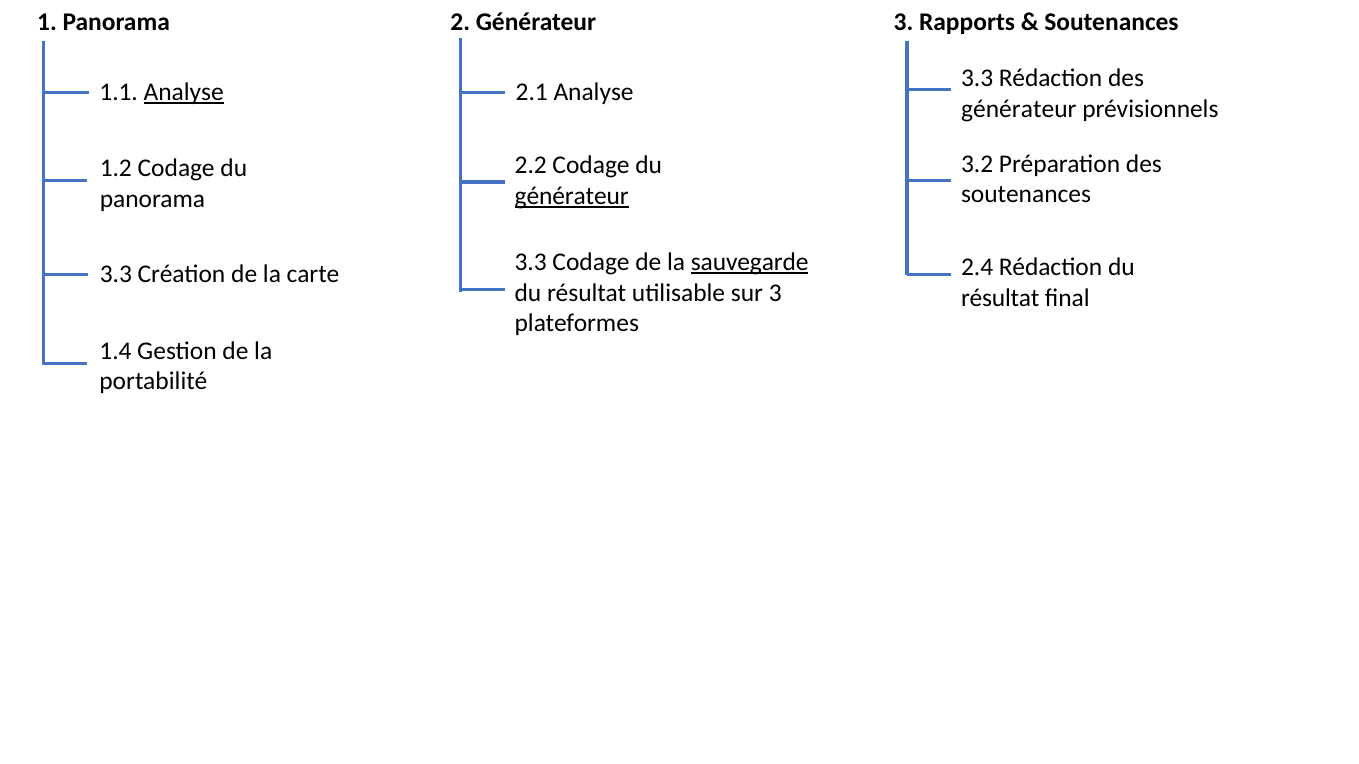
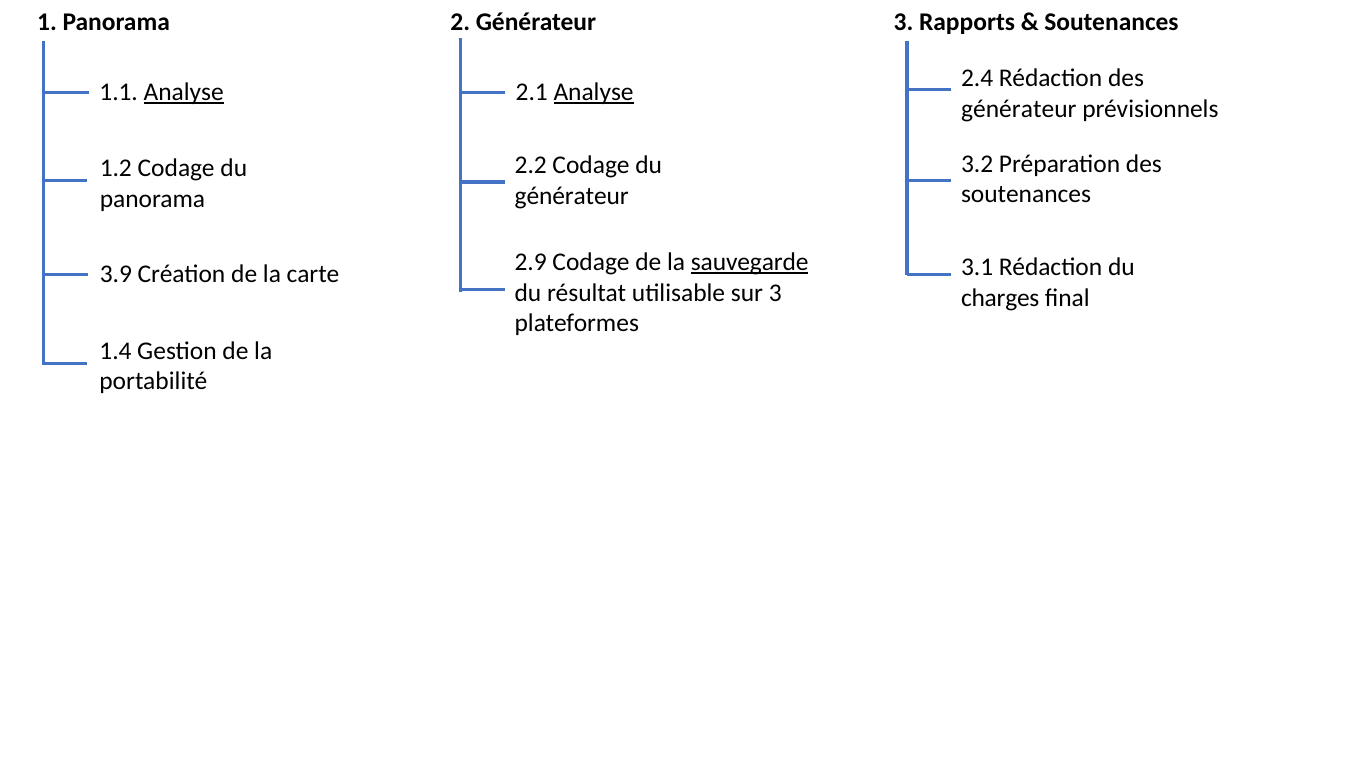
3.3 at (977, 78): 3.3 -> 2.4
Analyse at (594, 92) underline: none -> present
générateur at (572, 196) underline: present -> none
3.3 at (531, 262): 3.3 -> 2.9
2.4: 2.4 -> 3.1
3.3 at (116, 274): 3.3 -> 3.9
résultat at (1000, 298): résultat -> charges
